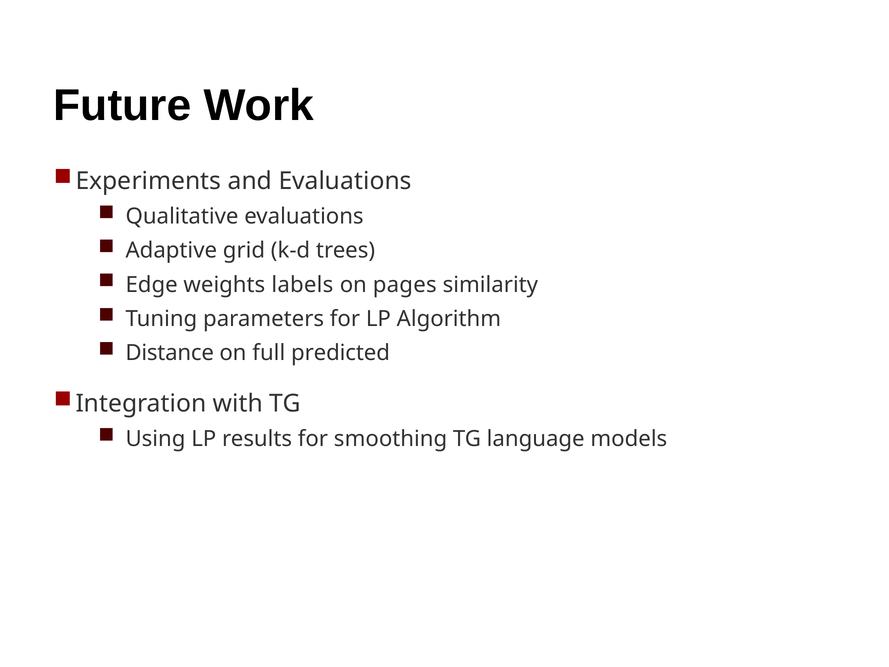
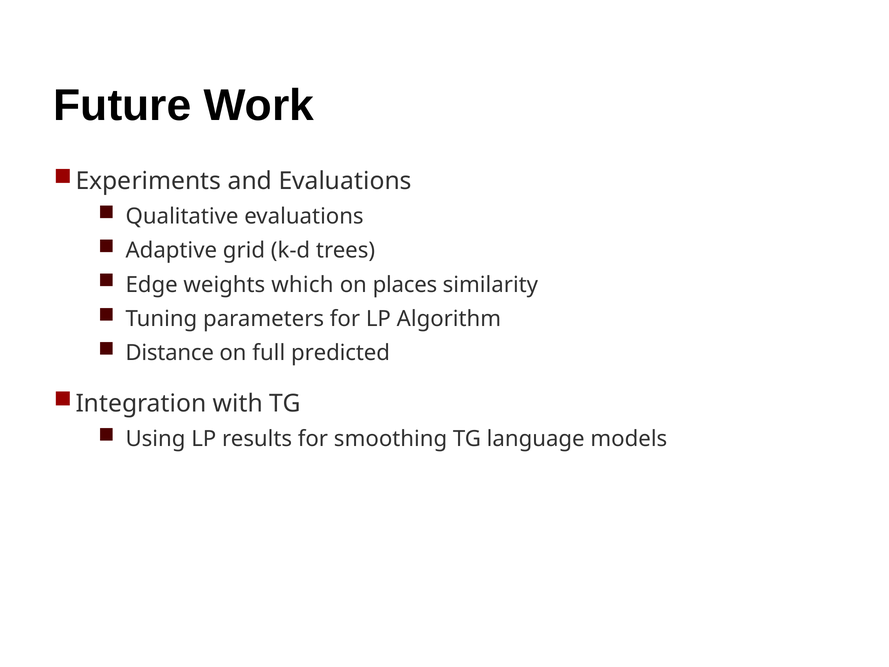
labels: labels -> which
pages: pages -> places
